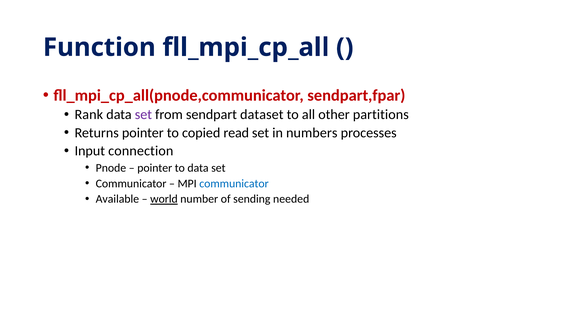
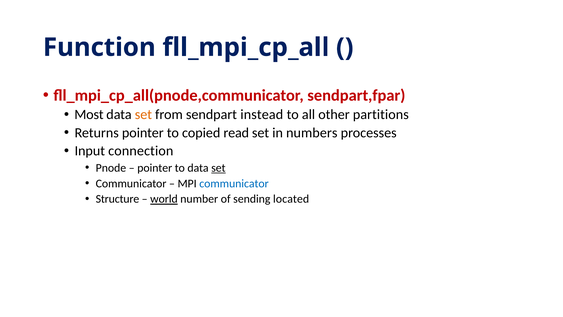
Rank: Rank -> Most
set at (143, 115) colour: purple -> orange
dataset: dataset -> instead
set at (218, 168) underline: none -> present
Available: Available -> Structure
needed: needed -> located
